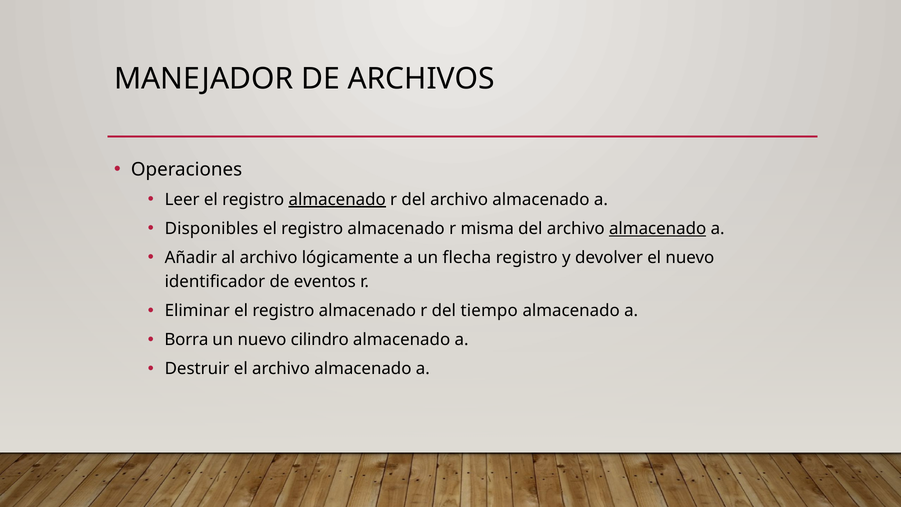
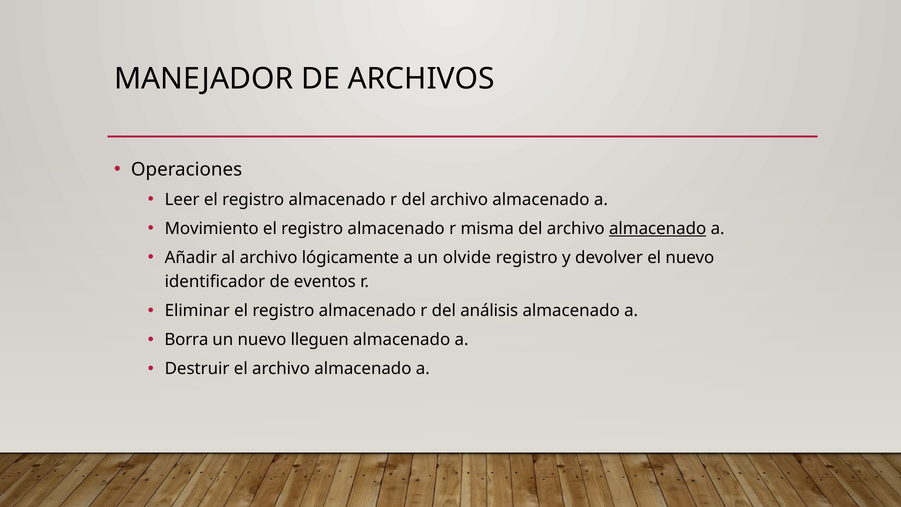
almacenado at (337, 199) underline: present -> none
Disponibles: Disponibles -> Movimiento
flecha: flecha -> olvide
tiempo: tiempo -> análisis
cilindro: cilindro -> lleguen
